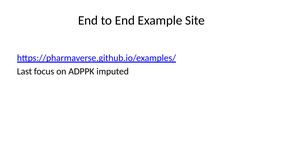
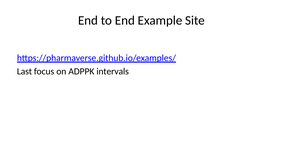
imputed: imputed -> intervals
